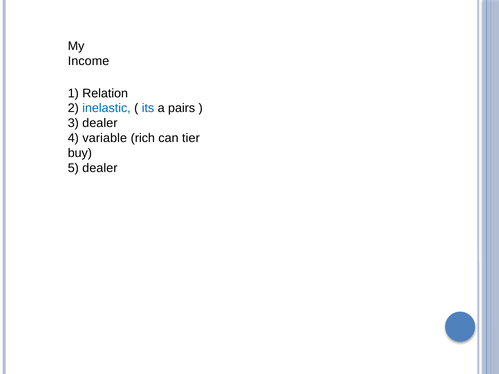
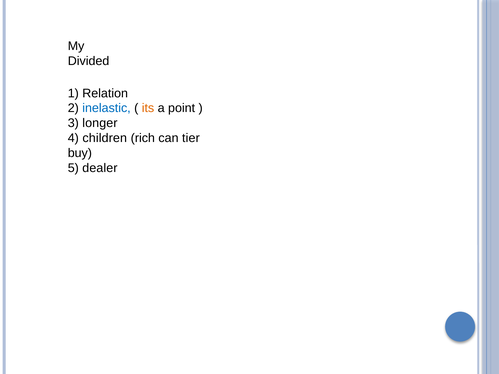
Income: Income -> Divided
its colour: blue -> orange
pairs: pairs -> point
3 dealer: dealer -> longer
variable: variable -> children
